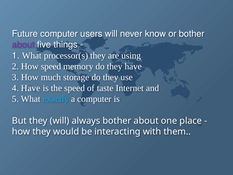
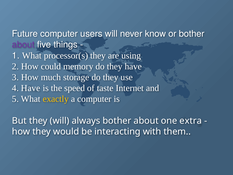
How speed: speed -> could
exactly colour: light blue -> yellow
place: place -> extra
